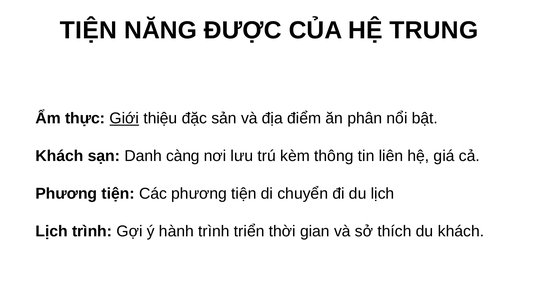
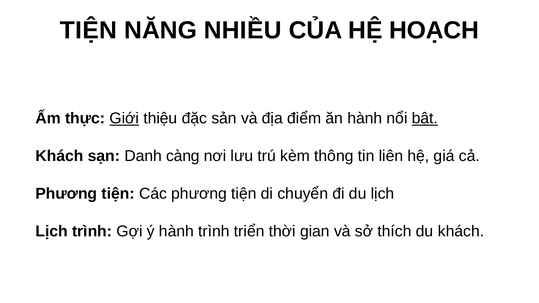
ĐƯỢC: ĐƯỢC -> NHIỀU
TRUNG: TRUNG -> HOẠCH
ăn phân: phân -> hành
bật underline: none -> present
